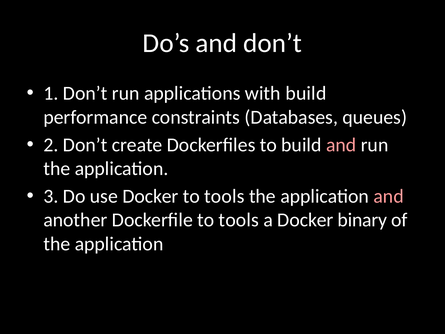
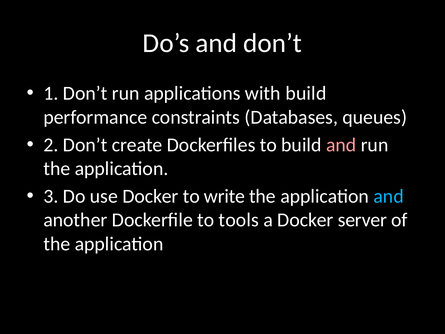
Docker to tools: tools -> write
and at (389, 196) colour: pink -> light blue
binary: binary -> server
